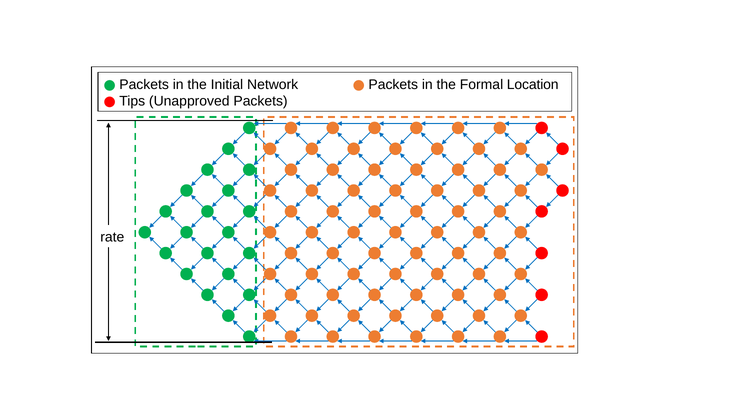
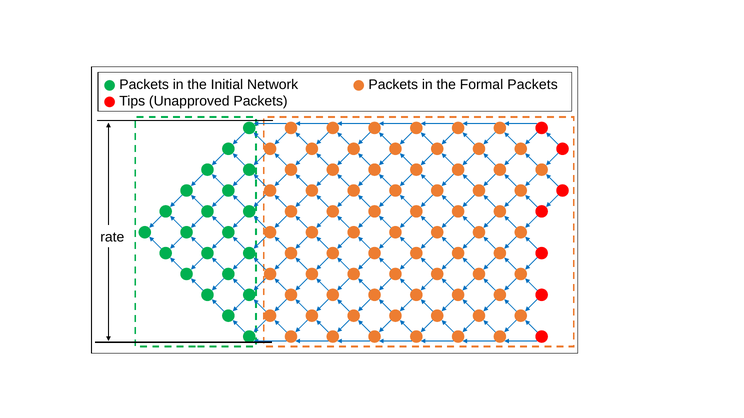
Formal Location: Location -> Packets
